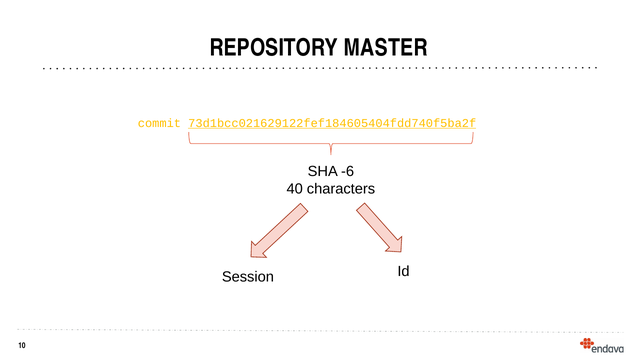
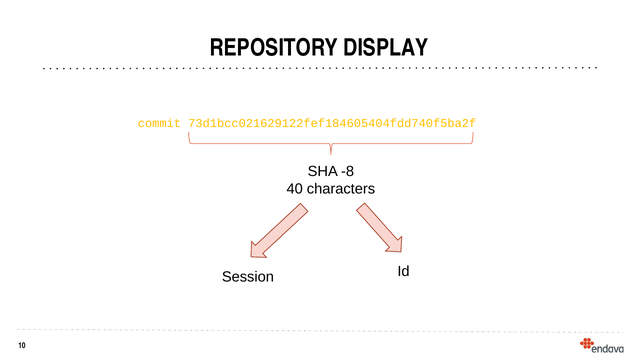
MASTER: MASTER -> DISPLAY
73d1bcc021629122fef184605404fdd740f5ba2f underline: present -> none
-6: -6 -> -8
